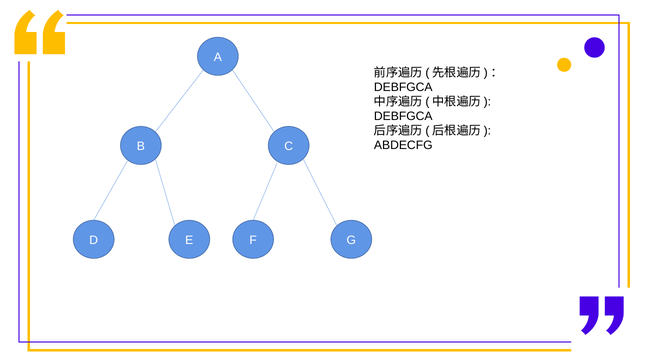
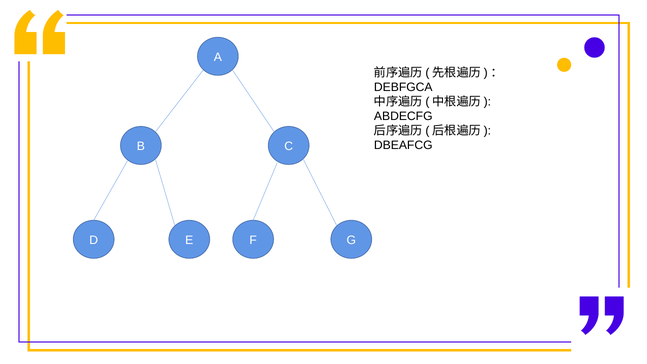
DEBFGCA at (403, 116): DEBFGCA -> ABDECFG
ABDECFG: ABDECFG -> DBEAFCG
